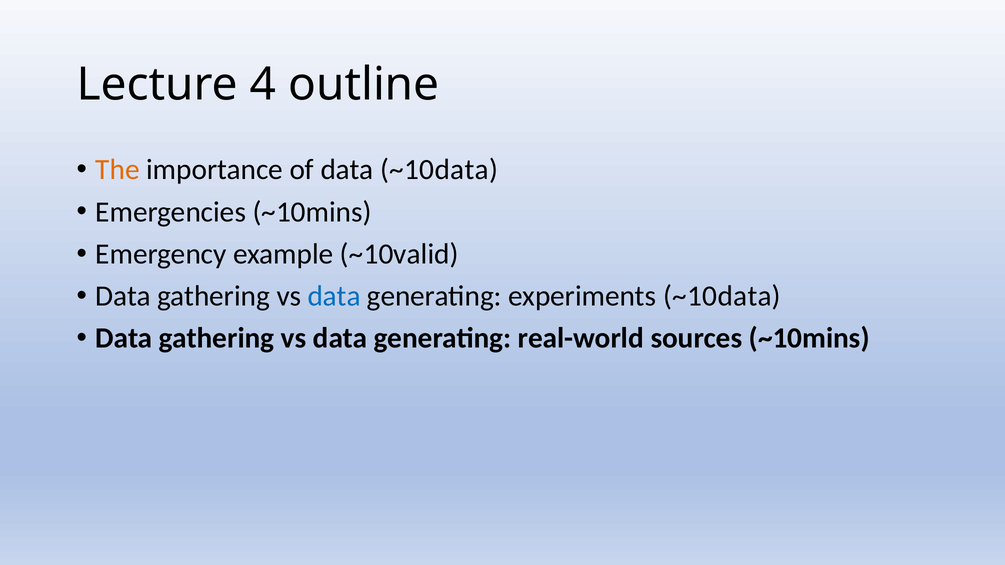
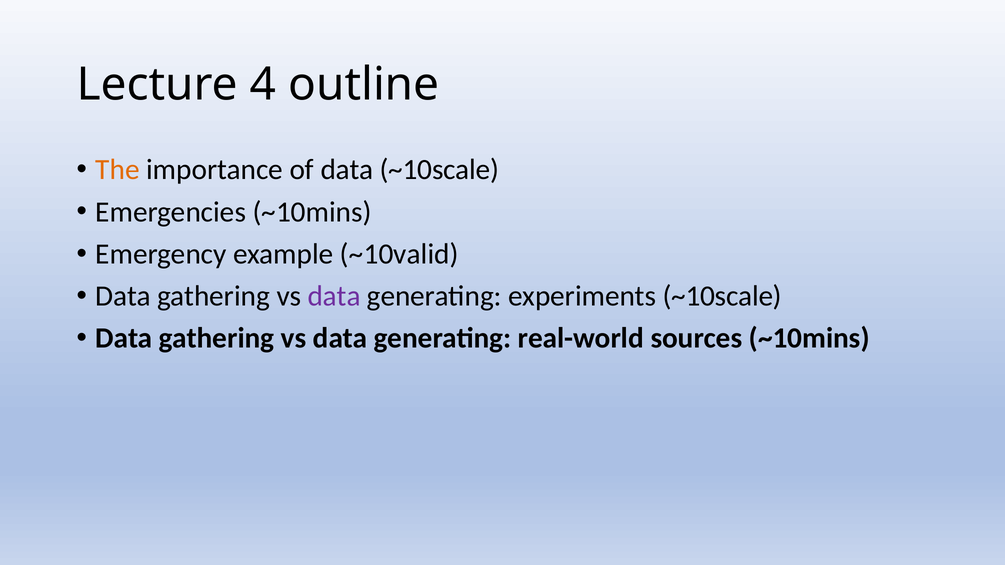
data ~10data: ~10data -> ~10scale
data at (334, 296) colour: blue -> purple
experiments ~10data: ~10data -> ~10scale
